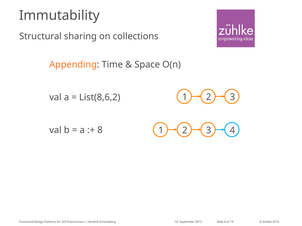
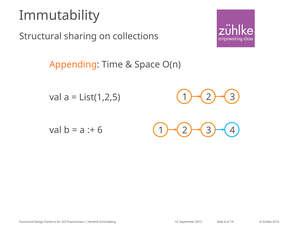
List(8,6,2: List(8,6,2 -> List(1,2,5
8 at (100, 130): 8 -> 6
